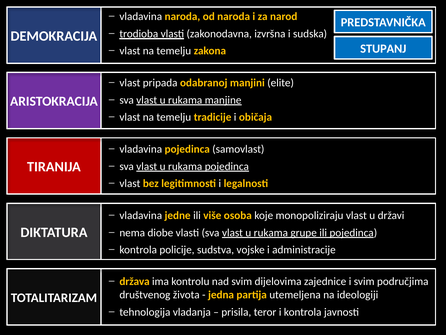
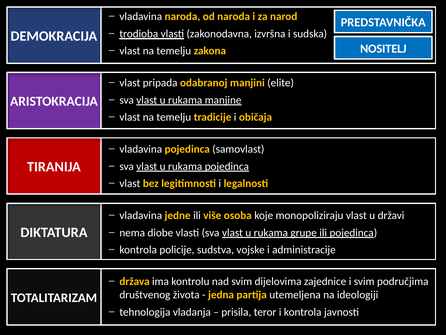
STUPANJ: STUPANJ -> NOSITELJ
